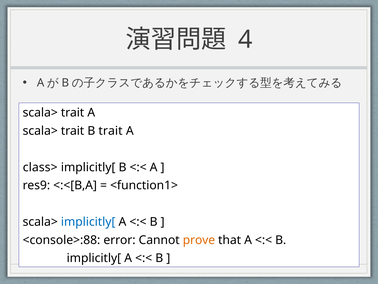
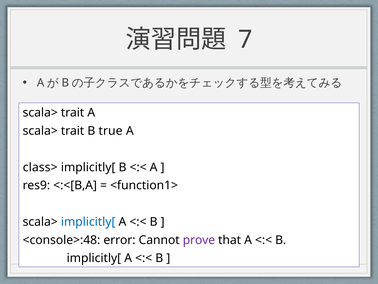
4: 4 -> 7
B trait: trait -> true
<console>:88: <console>:88 -> <console>:48
prove colour: orange -> purple
